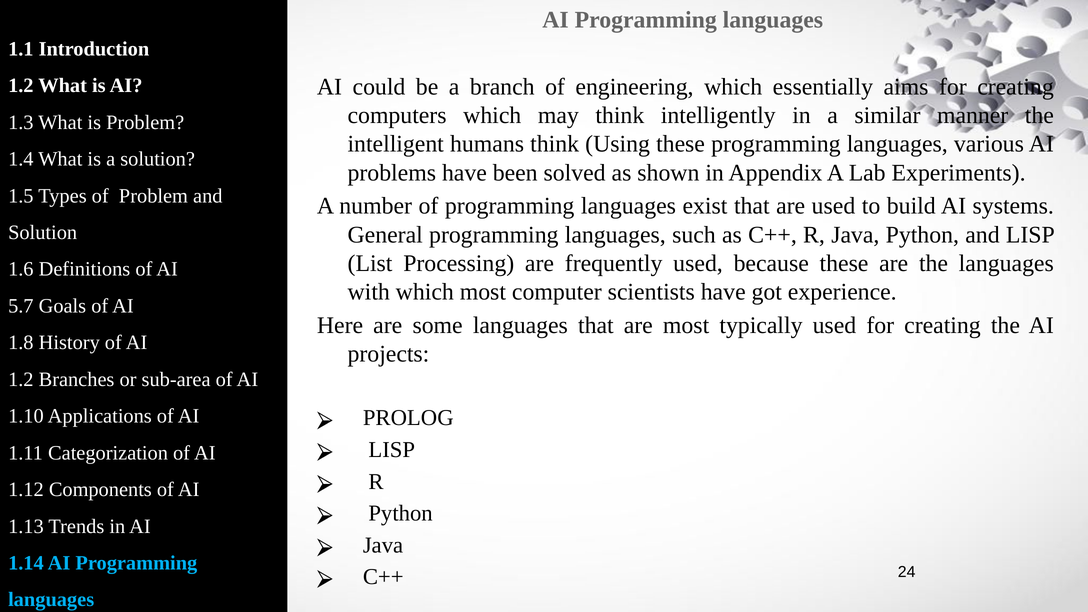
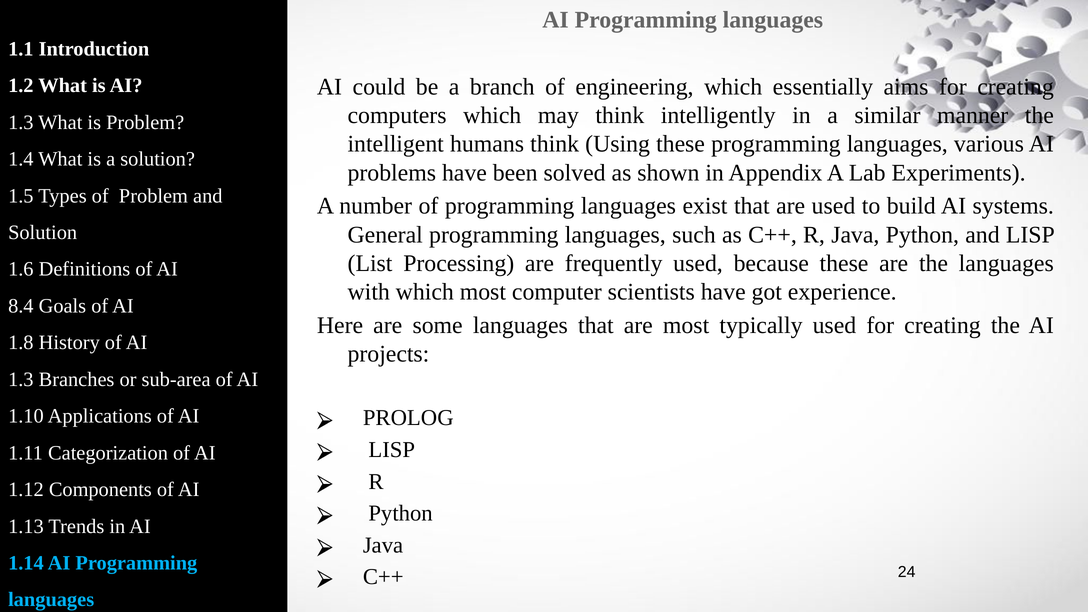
5.7: 5.7 -> 8.4
1.2 at (21, 379): 1.2 -> 1.3
